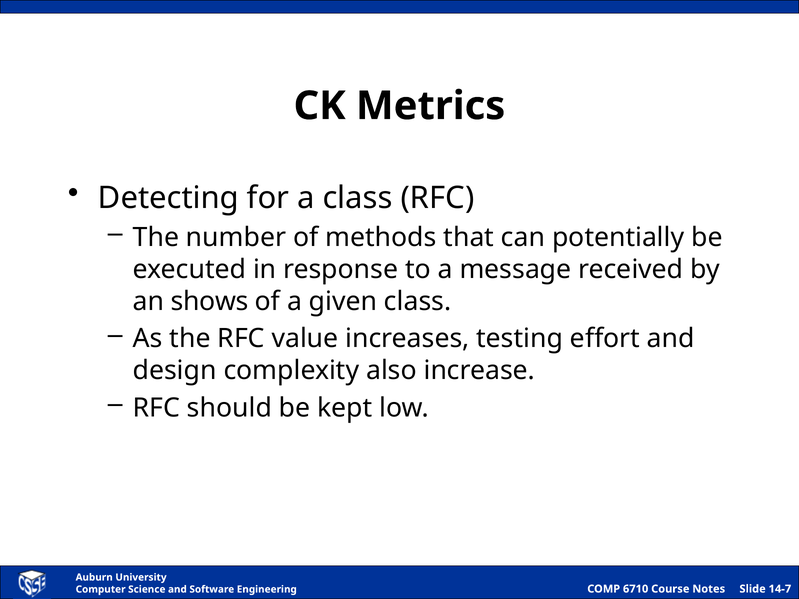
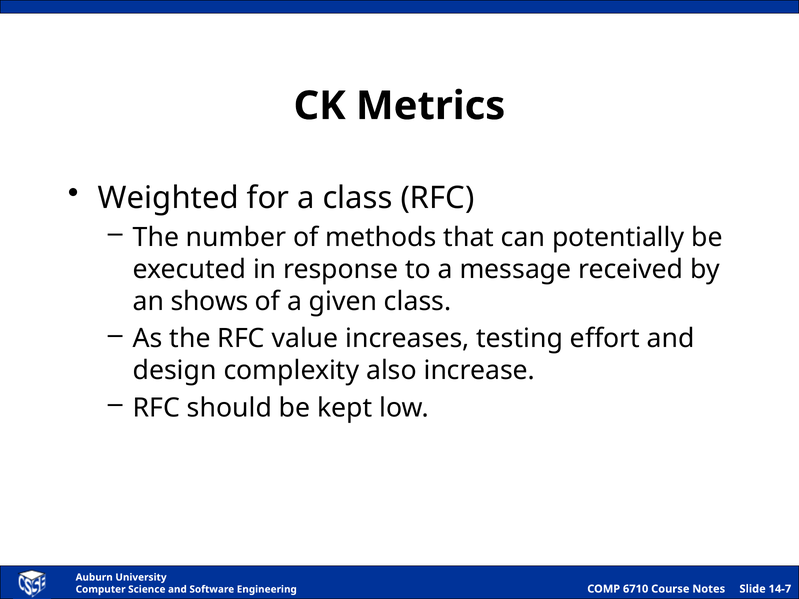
Detecting: Detecting -> Weighted
